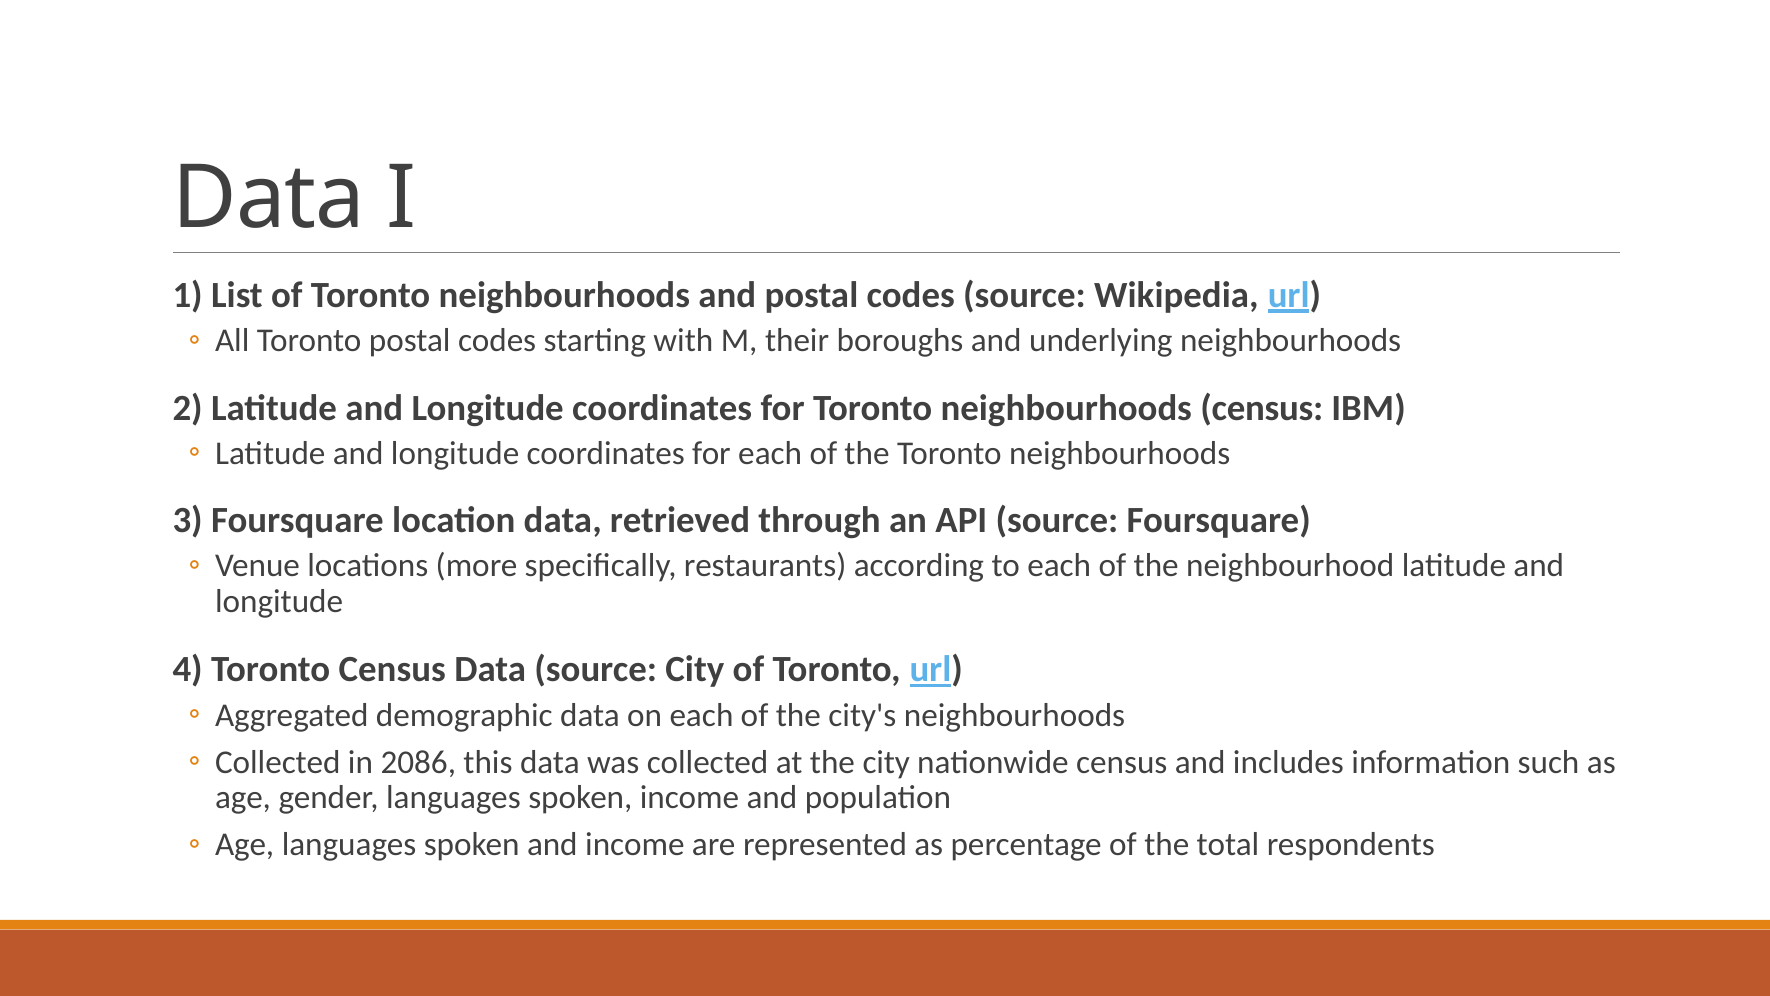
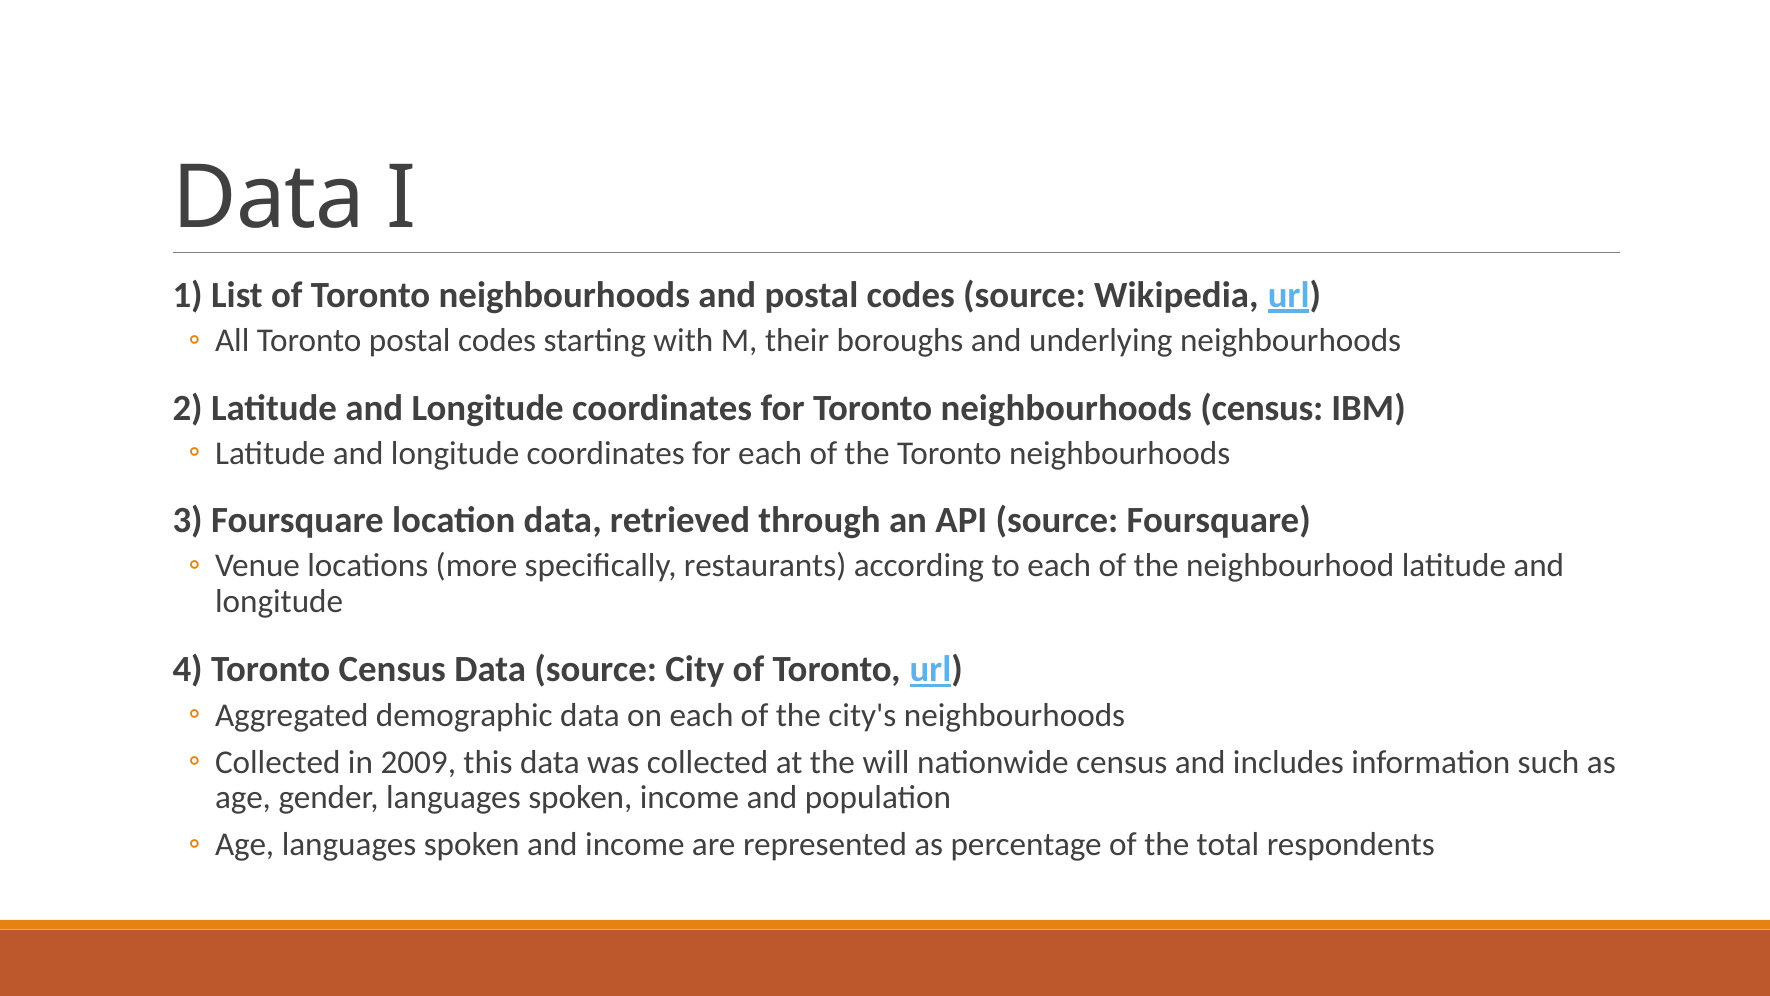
2086: 2086 -> 2009
the city: city -> will
